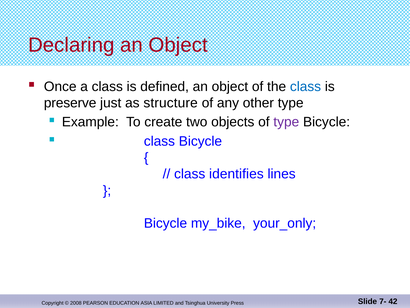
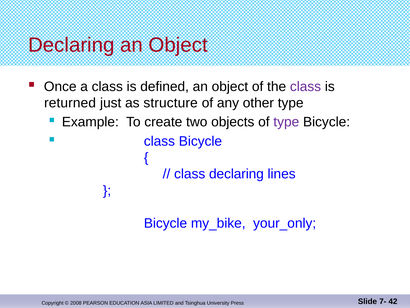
class at (305, 86) colour: blue -> purple
preserve: preserve -> returned
class identifies: identifies -> declaring
